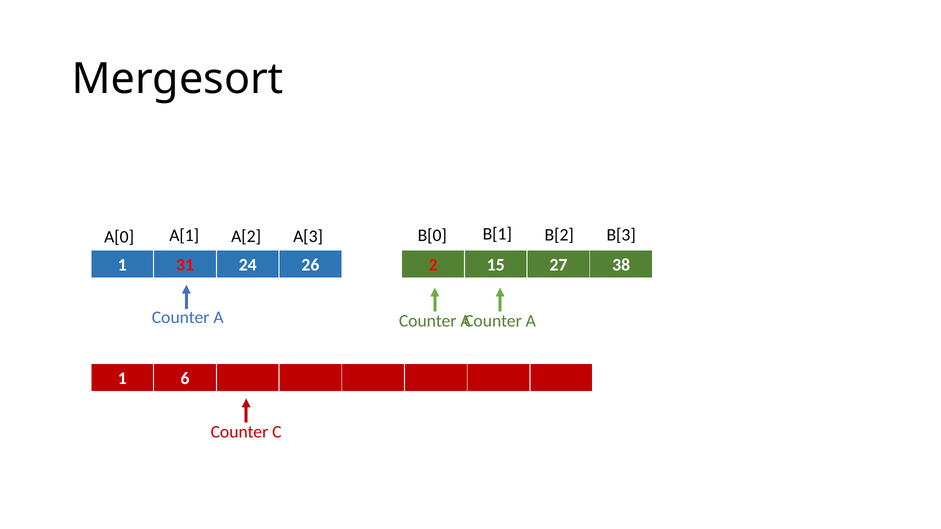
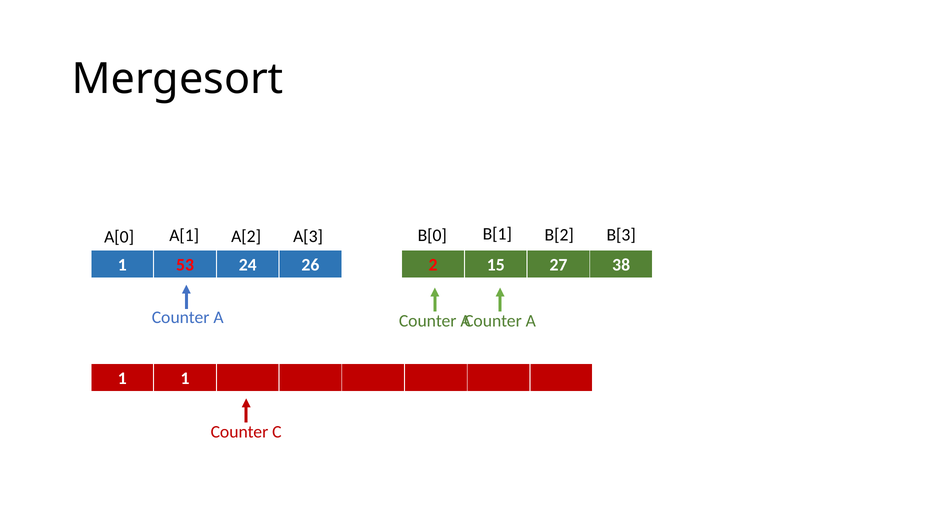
31: 31 -> 53
1 6: 6 -> 1
